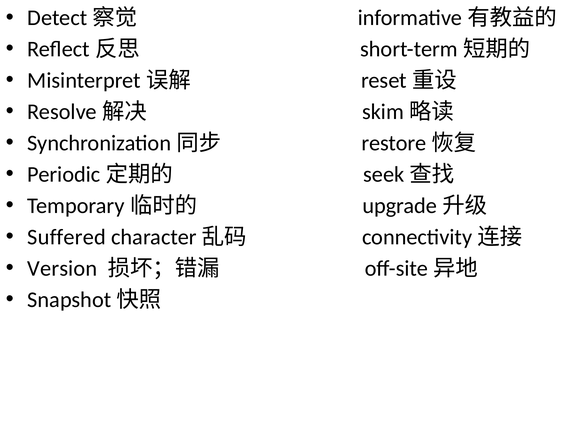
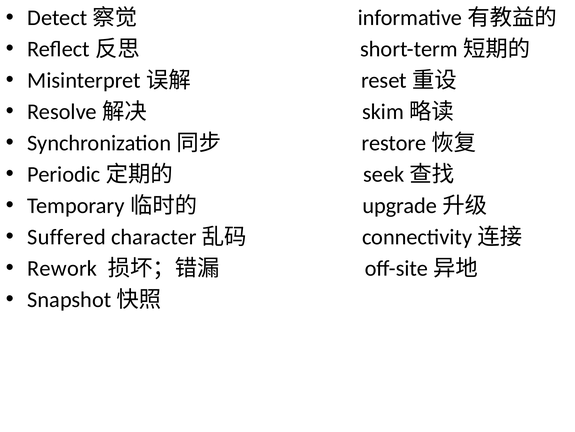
Version: Version -> Rework
